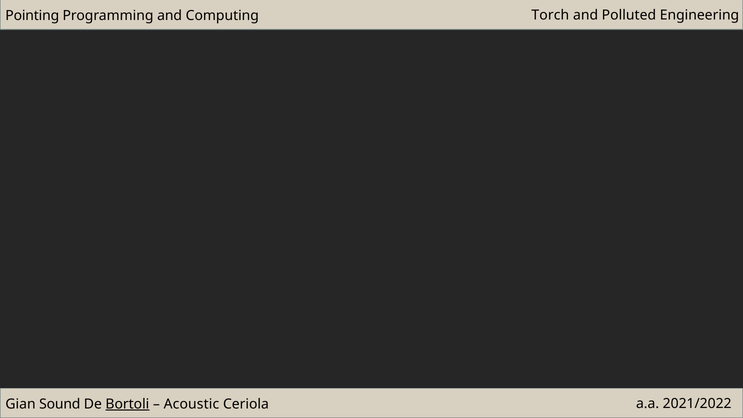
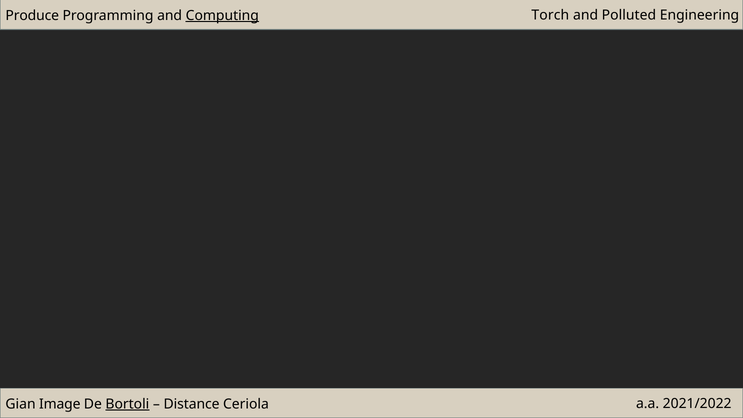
Pointing: Pointing -> Produce
Computing underline: none -> present
Sound: Sound -> Image
Acoustic: Acoustic -> Distance
